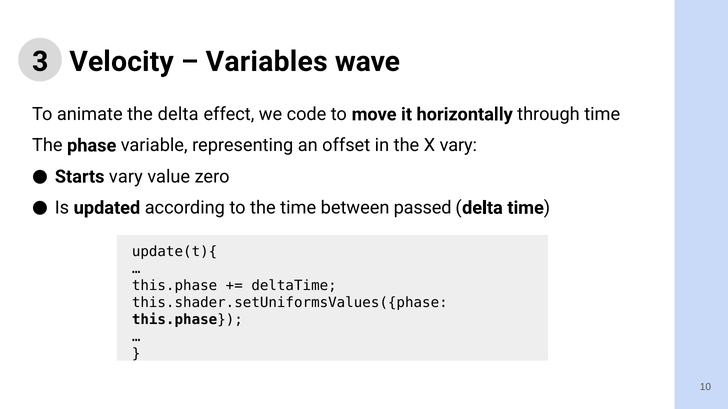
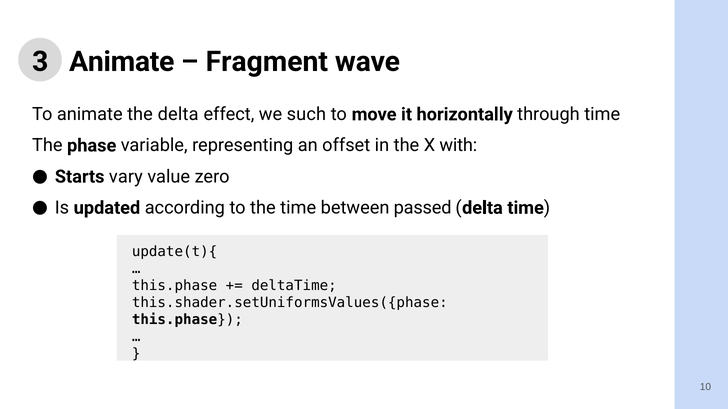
3 Velocity: Velocity -> Animate
Variables: Variables -> Fragment
code: code -> such
X vary: vary -> with
